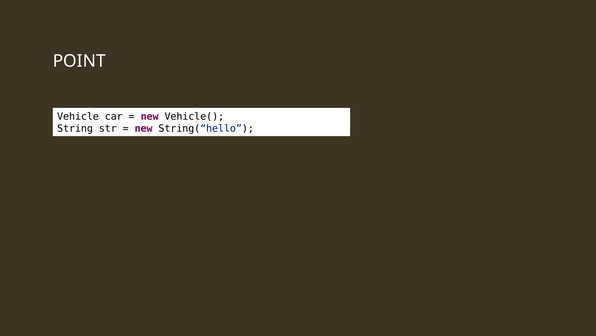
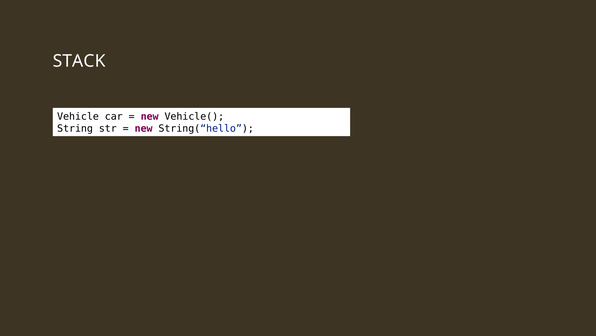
POINT: POINT -> STACK
